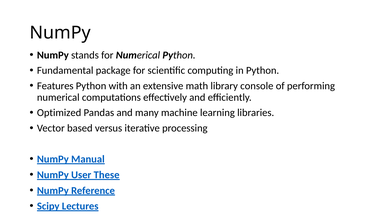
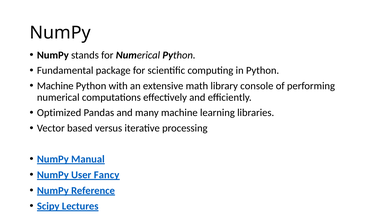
Features at (55, 86): Features -> Machine
These: These -> Fancy
